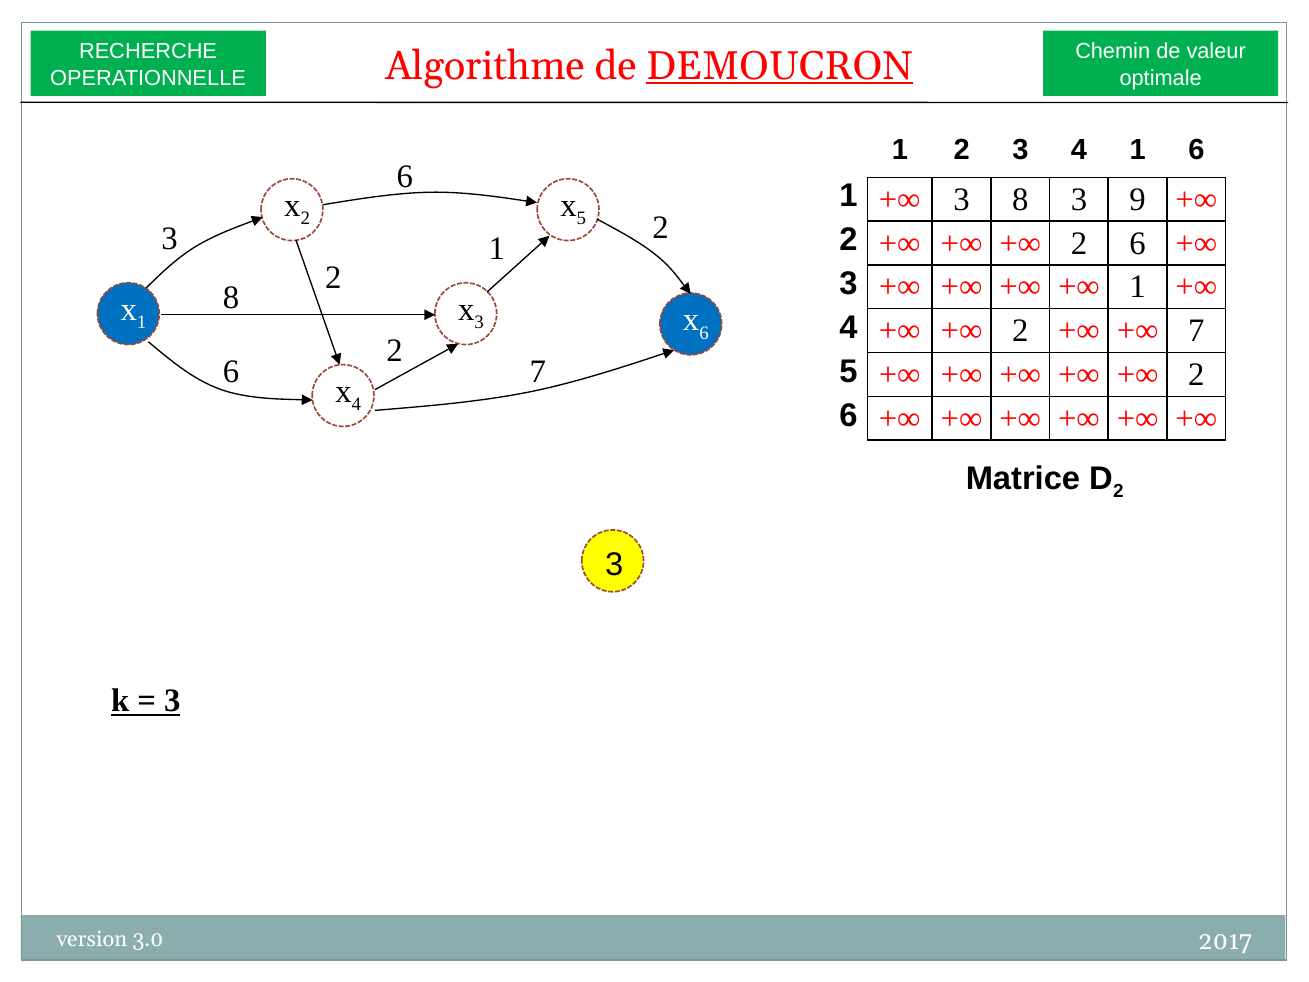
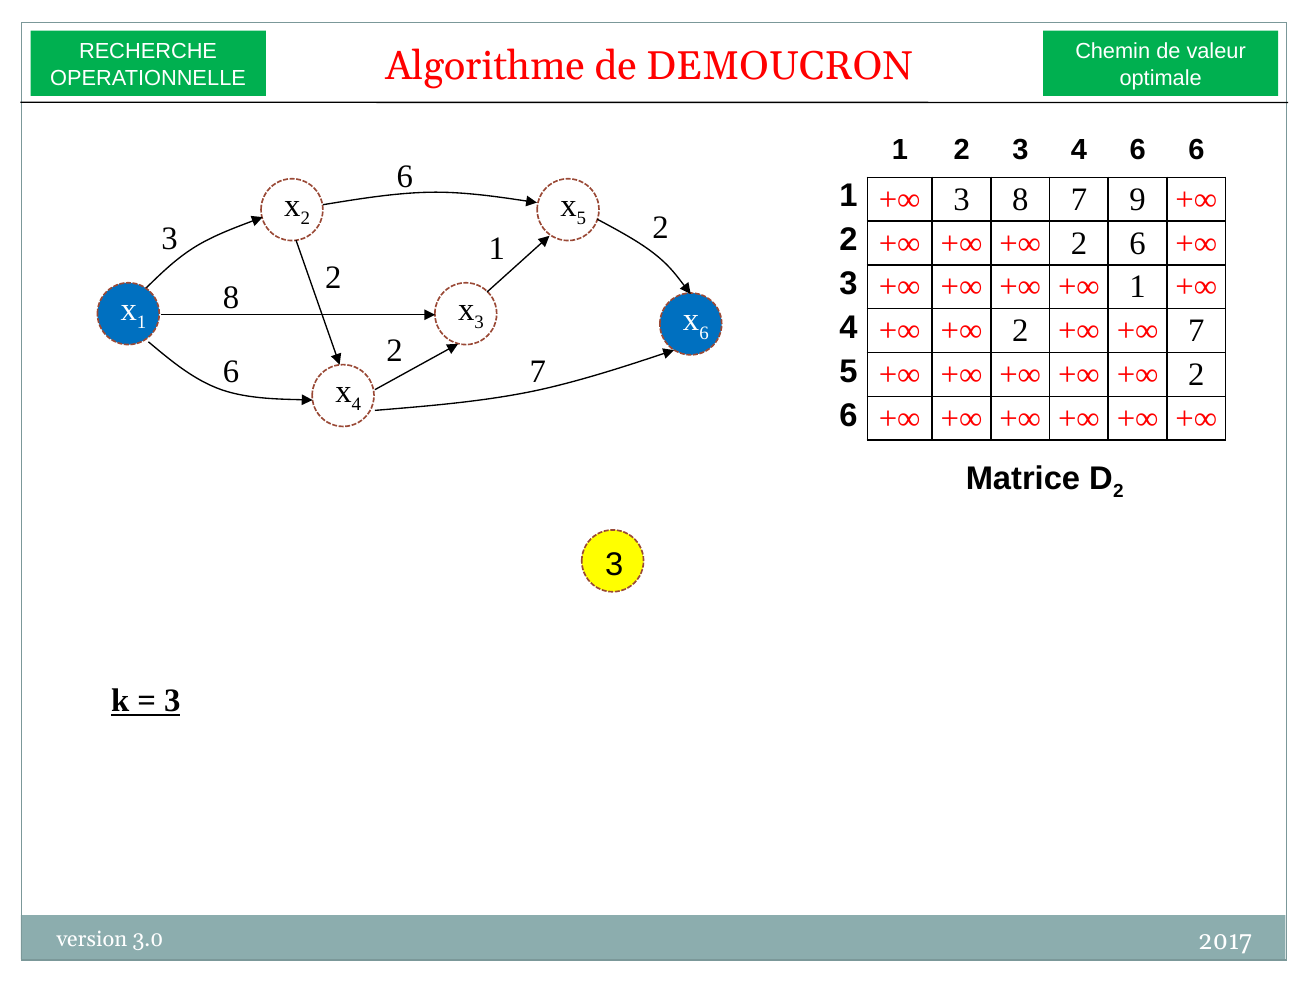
DEMOUCRON underline: present -> none
4 1: 1 -> 6
8 3: 3 -> 7
